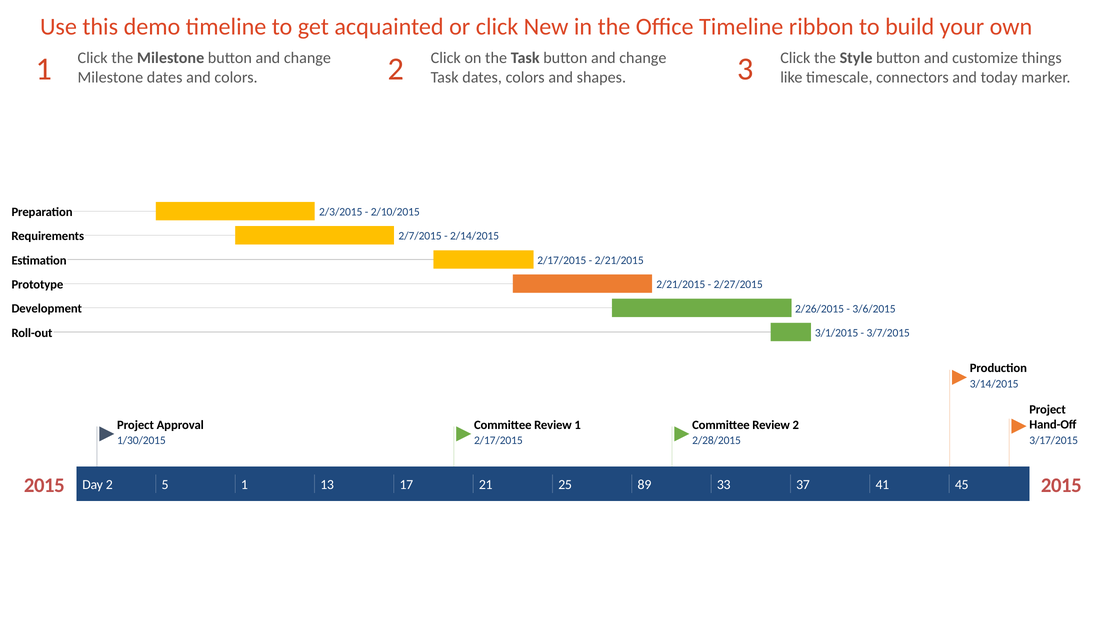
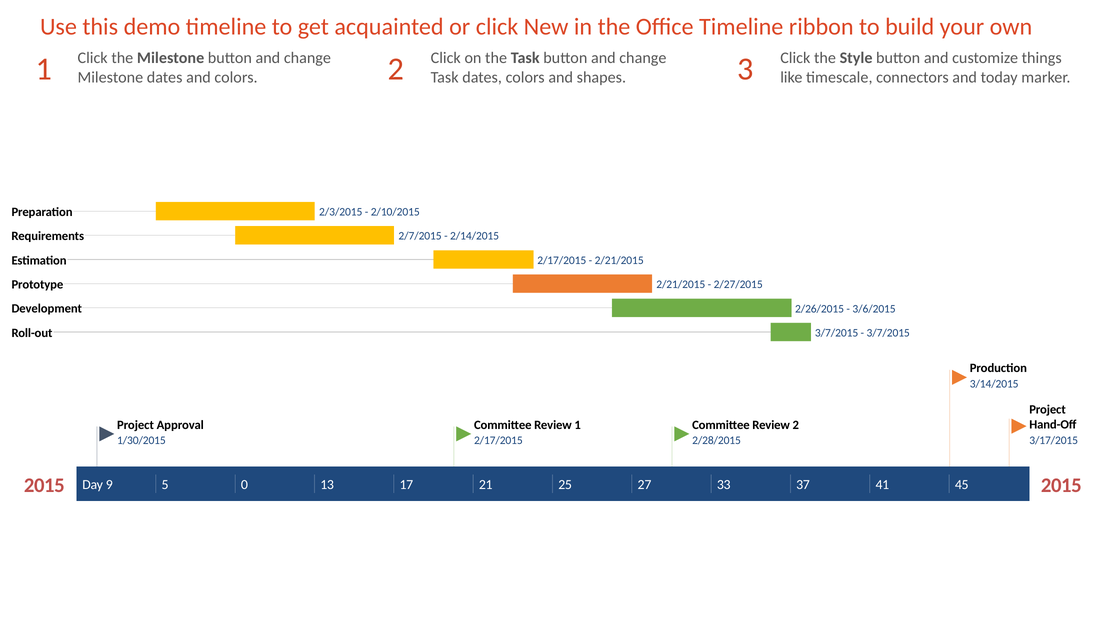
3/1/2015 at (837, 333): 3/1/2015 -> 3/7/2015
Day 2: 2 -> 9
5 1: 1 -> 0
89: 89 -> 27
